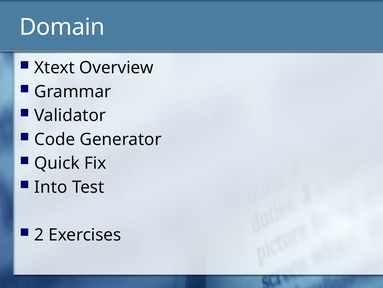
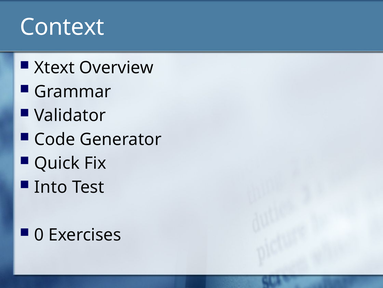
Domain: Domain -> Context
2: 2 -> 0
